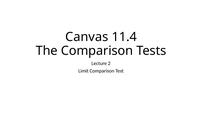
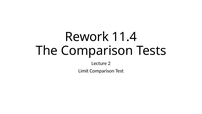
Canvas: Canvas -> Rework
